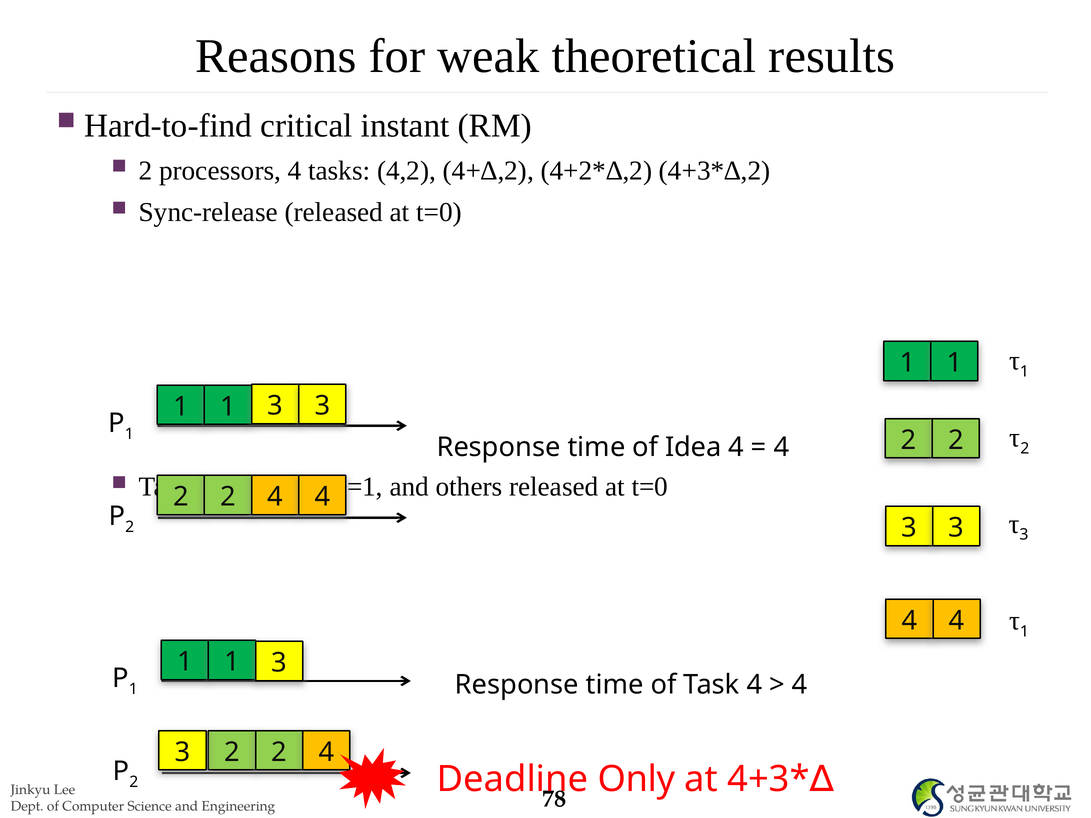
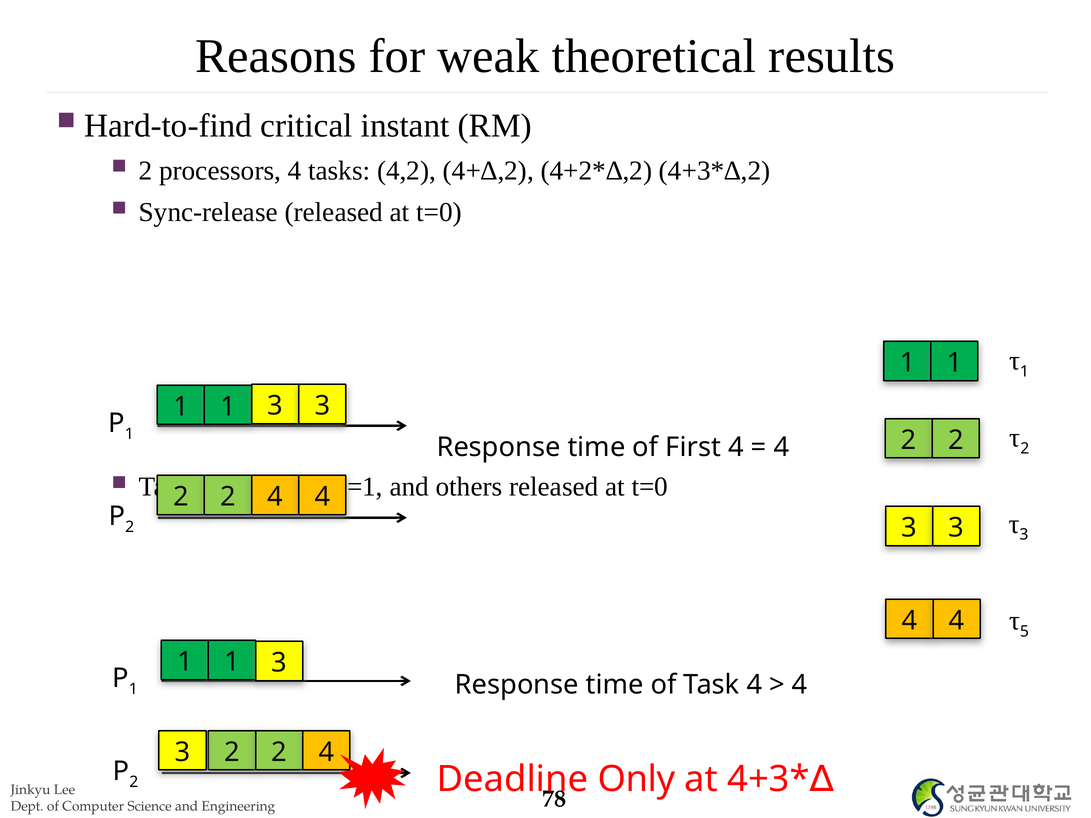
Idea: Idea -> First
1 at (1024, 632): 1 -> 5
